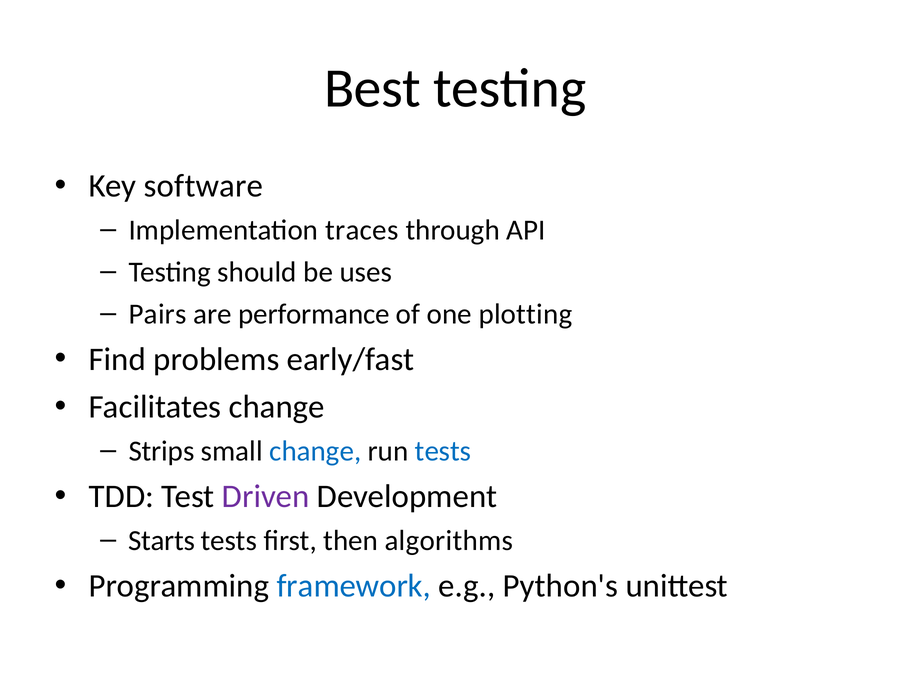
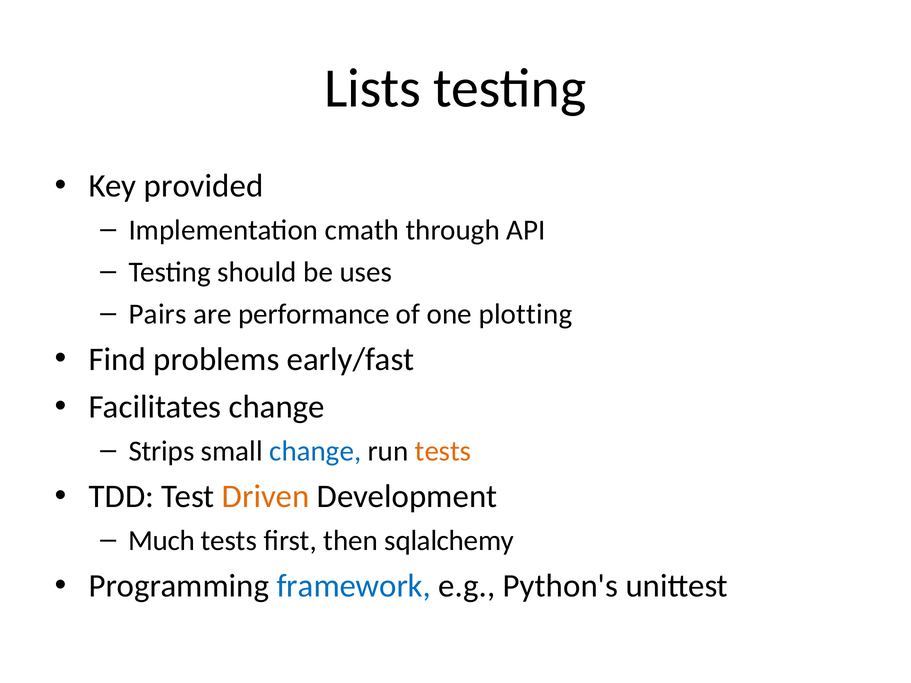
Best: Best -> Lists
software: software -> provided
traces: traces -> cmath
tests at (443, 451) colour: blue -> orange
Driven colour: purple -> orange
Starts: Starts -> Much
algorithms: algorithms -> sqlalchemy
